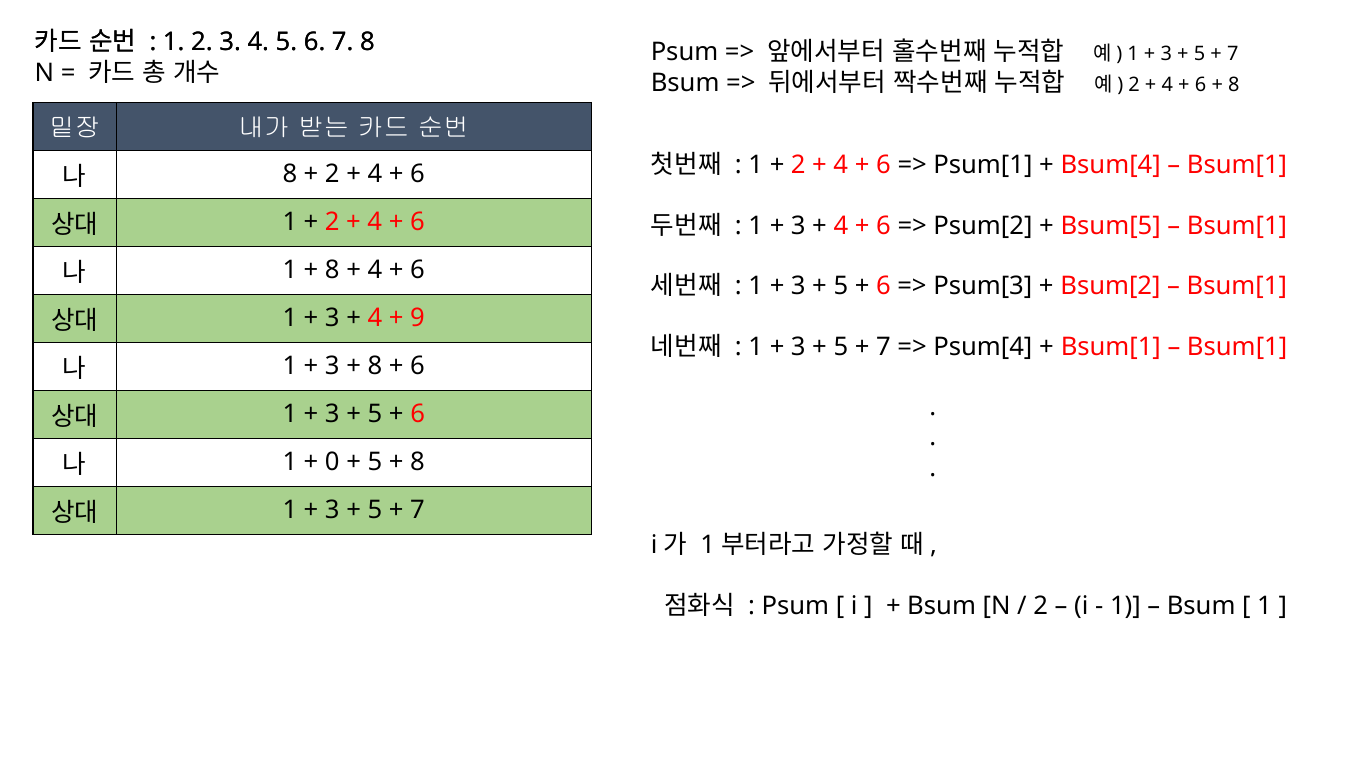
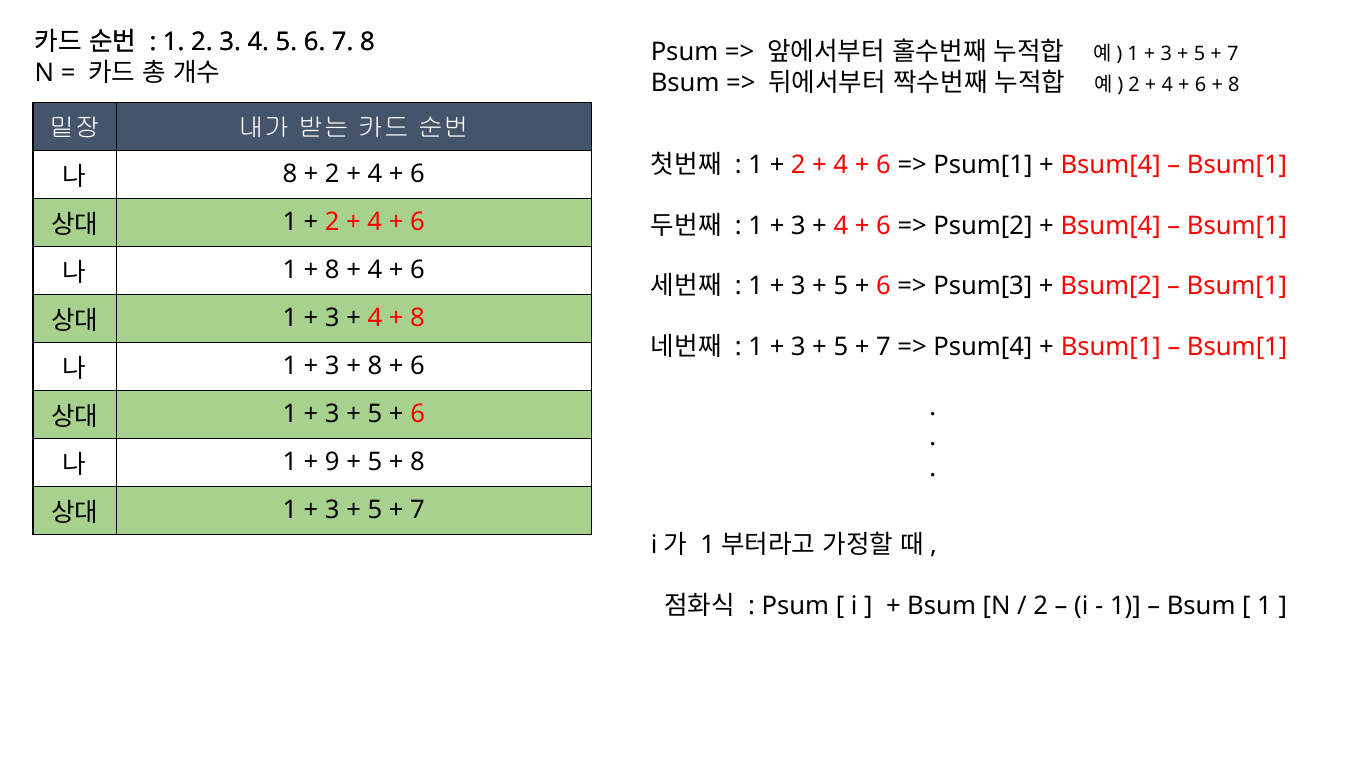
Bsum[5 at (1111, 226): Bsum[5 -> Bsum[4
9 at (417, 318): 9 -> 8
0: 0 -> 9
